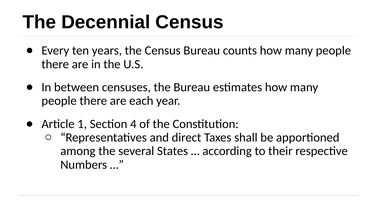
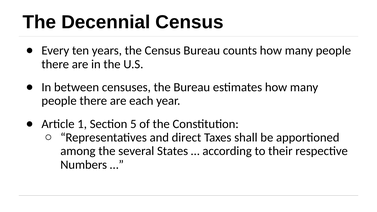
4: 4 -> 5
